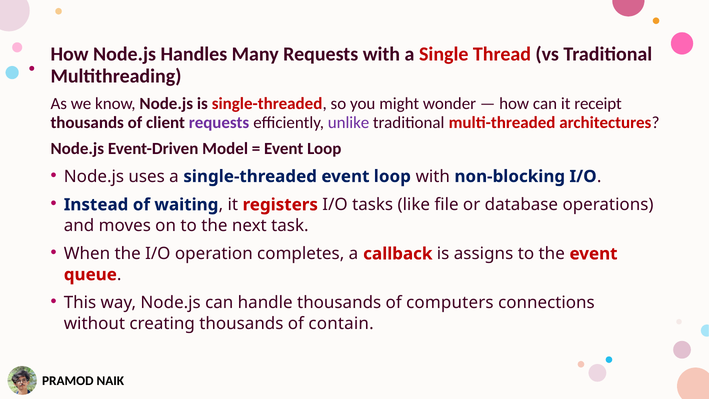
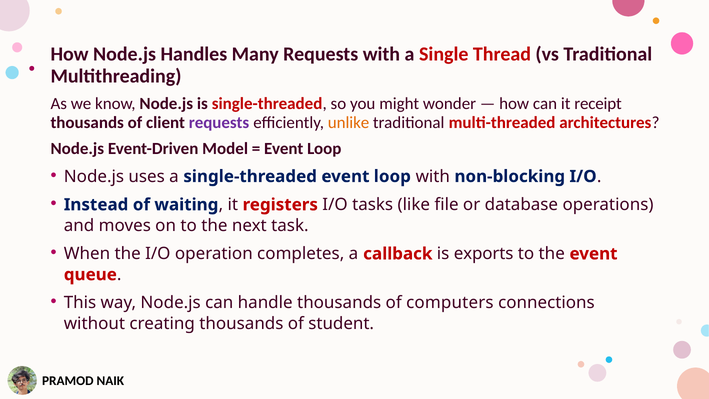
unlike colour: purple -> orange
assigns: assigns -> exports
contain: contain -> student
